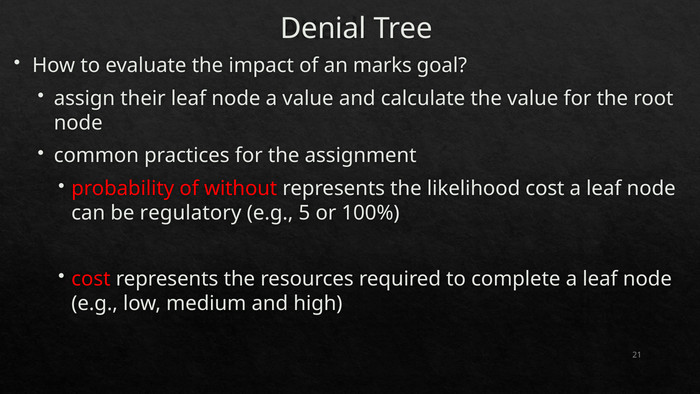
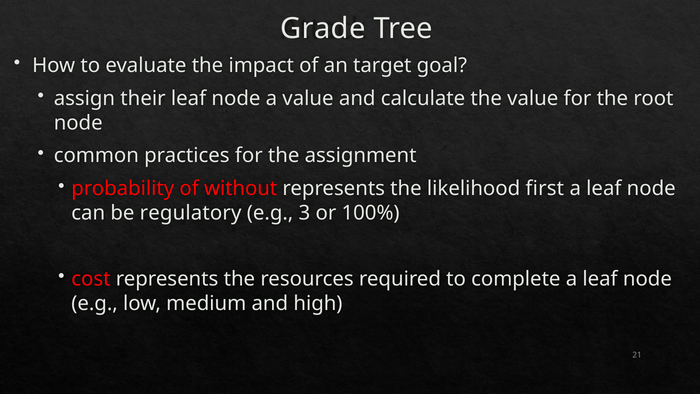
Denial: Denial -> Grade
marks: marks -> target
likelihood cost: cost -> first
5: 5 -> 3
